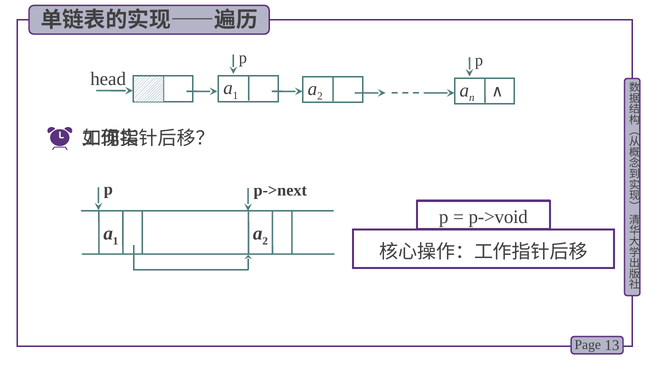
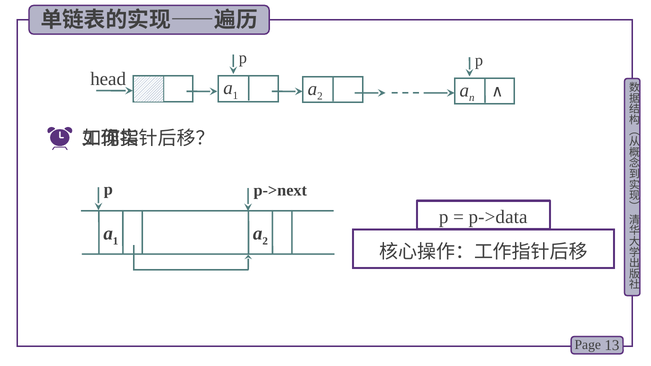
p->void: p->void -> p->data
